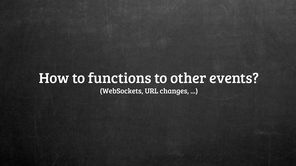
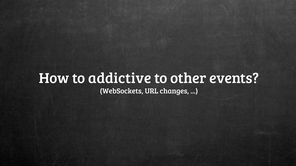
functions: functions -> addictive
